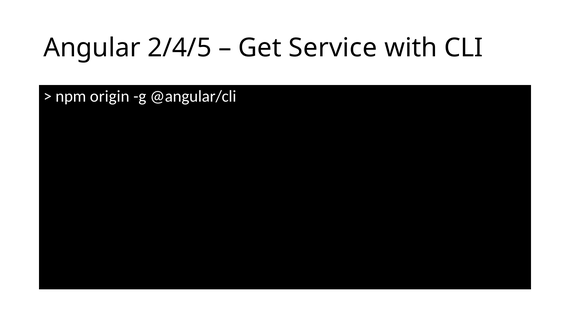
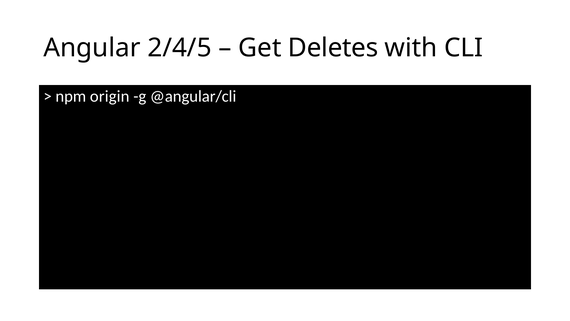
Service: Service -> Deletes
